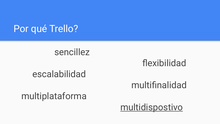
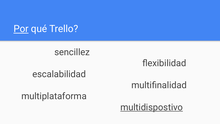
Por underline: none -> present
